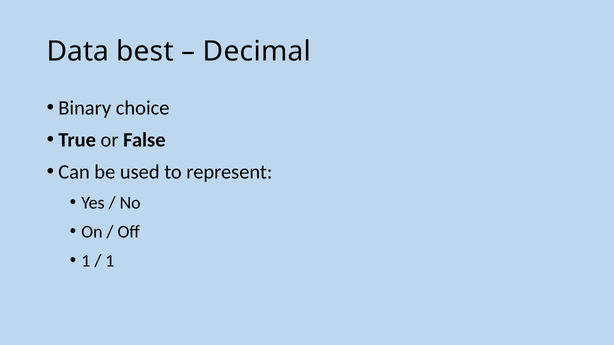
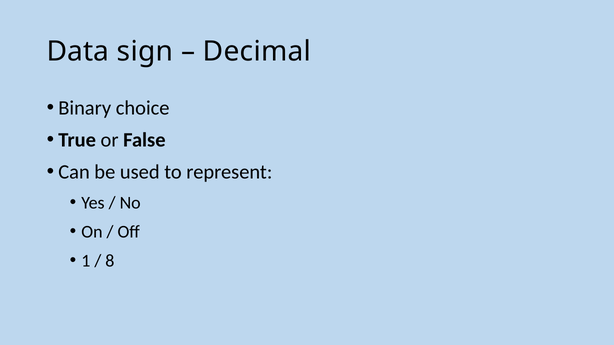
best: best -> sign
1 at (110, 261): 1 -> 8
